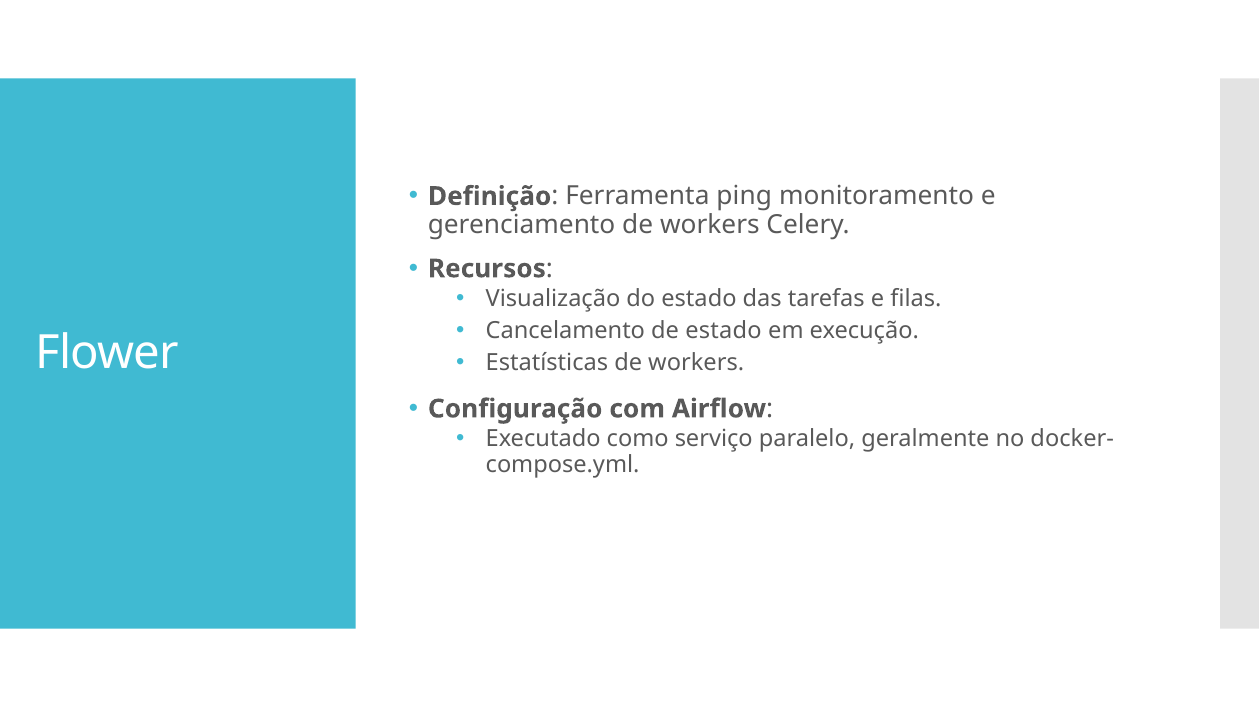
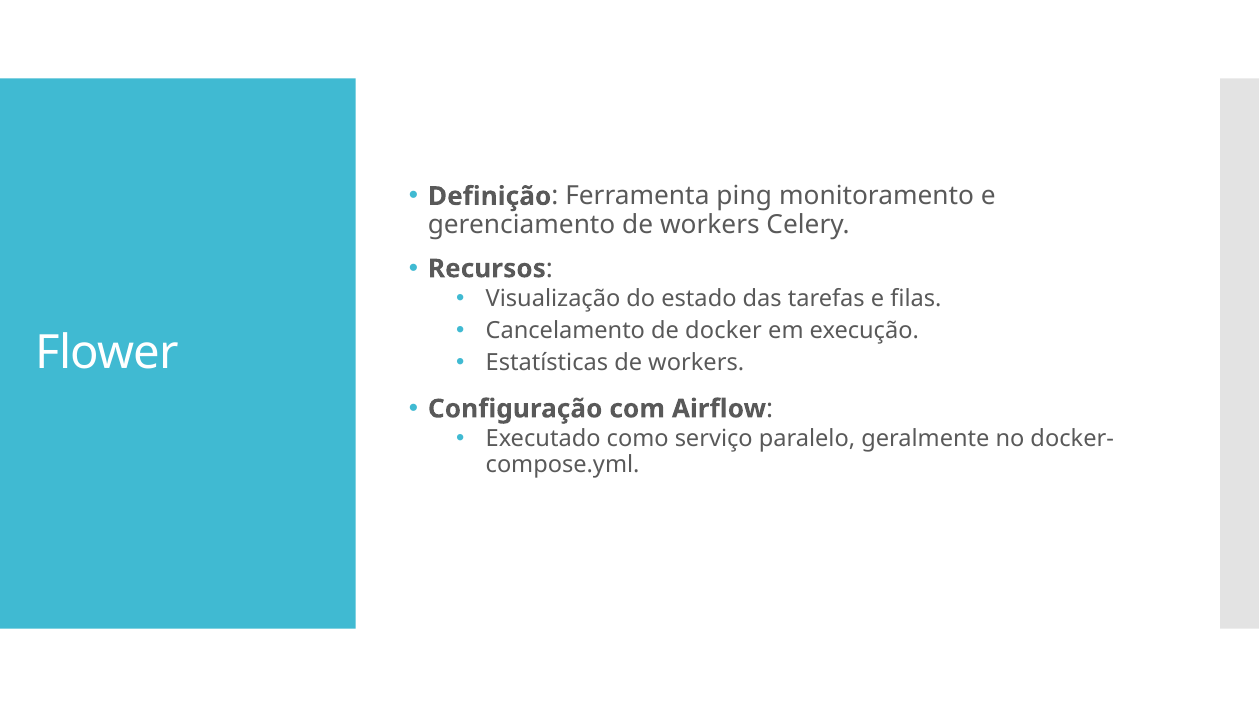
de estado: estado -> docker
